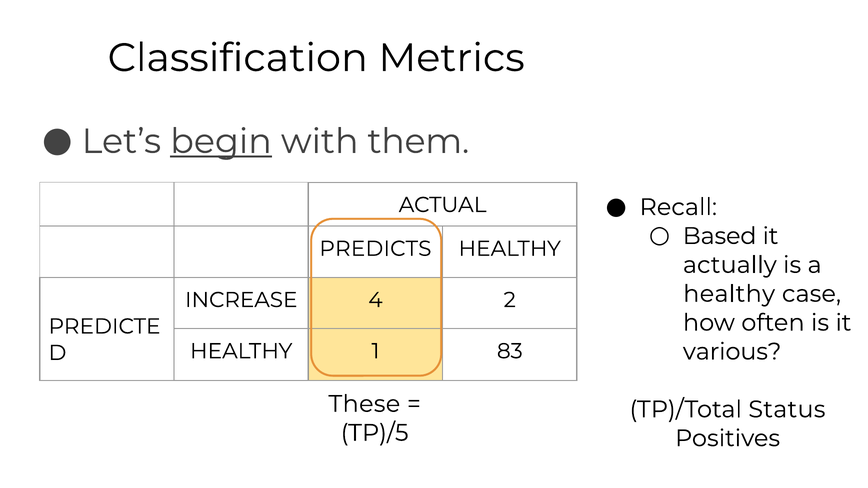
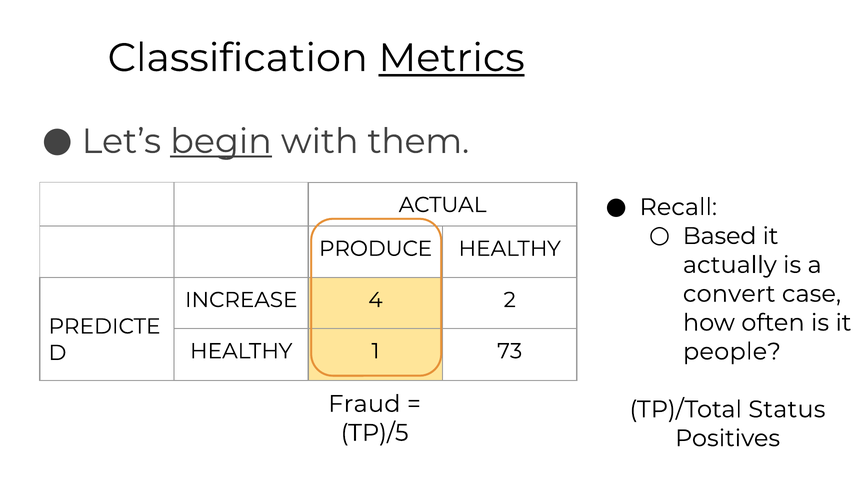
Metrics underline: none -> present
PREDICTS: PREDICTS -> PRODUCE
healthy at (729, 294): healthy -> convert
83: 83 -> 73
various: various -> people
These: These -> Fraud
